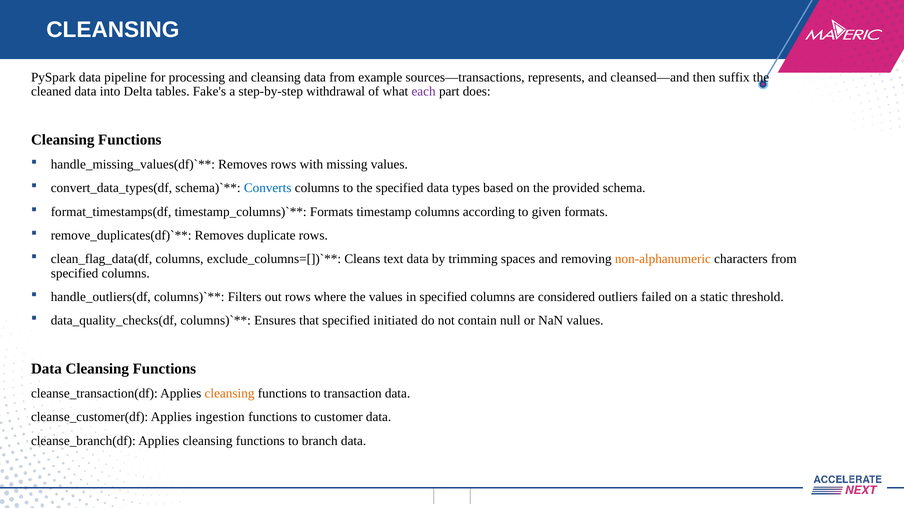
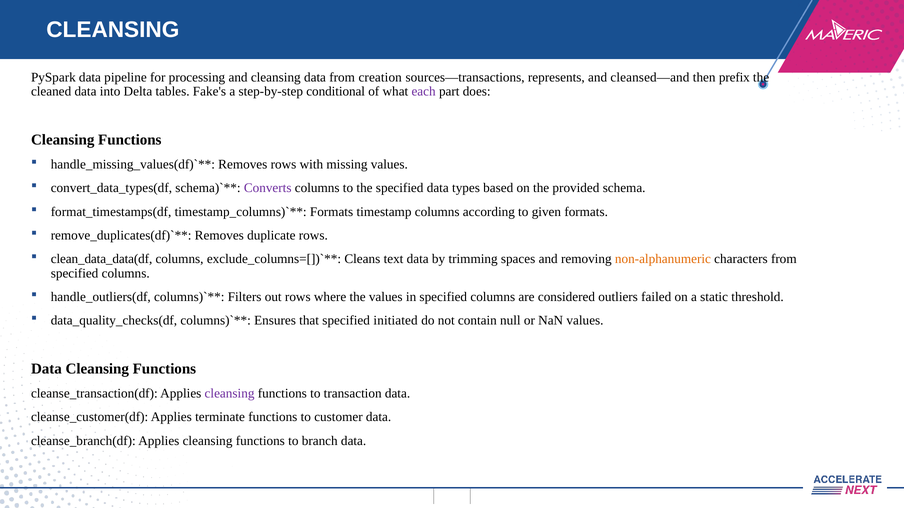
example: example -> creation
suffix: suffix -> prefix
withdrawal: withdrawal -> conditional
Converts colour: blue -> purple
clean_flag_data(df: clean_flag_data(df -> clean_data_data(df
cleansing at (230, 394) colour: orange -> purple
ingestion: ingestion -> terminate
